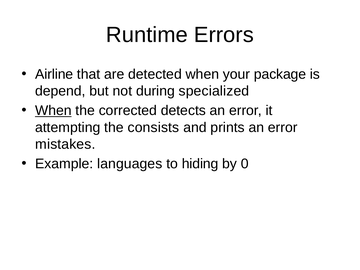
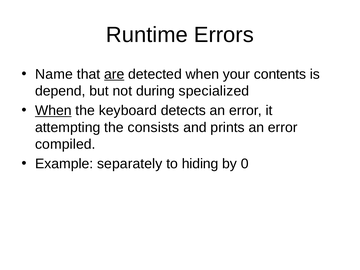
Airline: Airline -> Name
are underline: none -> present
package: package -> contents
corrected: corrected -> keyboard
mistakes: mistakes -> compiled
languages: languages -> separately
